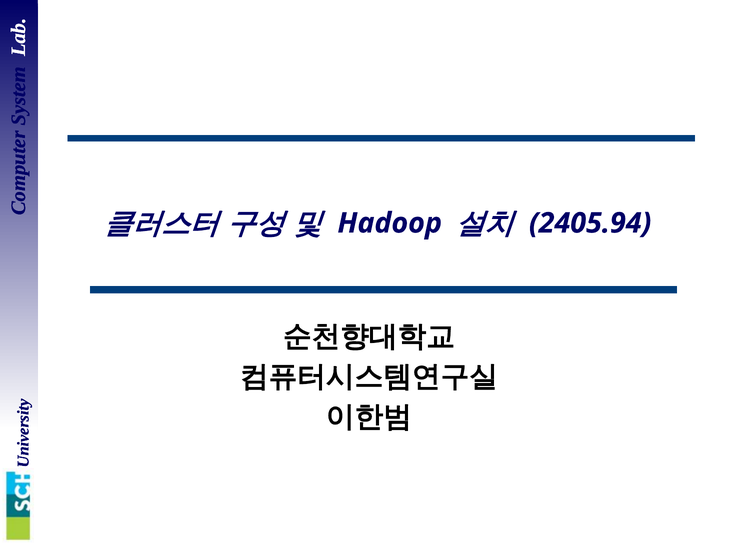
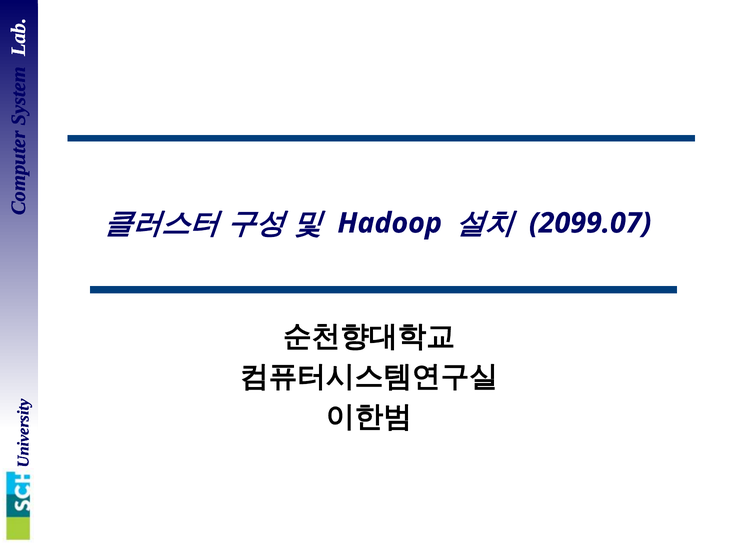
2405.94: 2405.94 -> 2099.07
